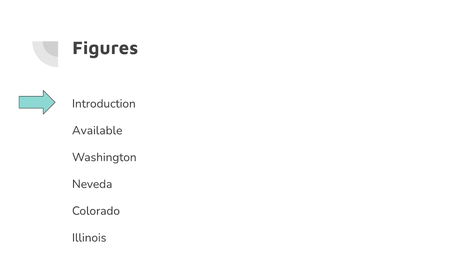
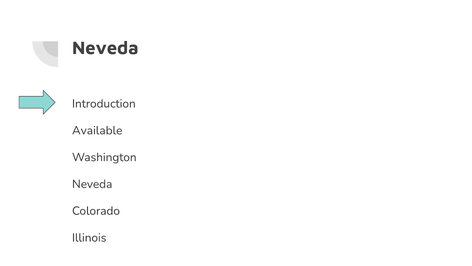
Figures at (105, 48): Figures -> Neveda
